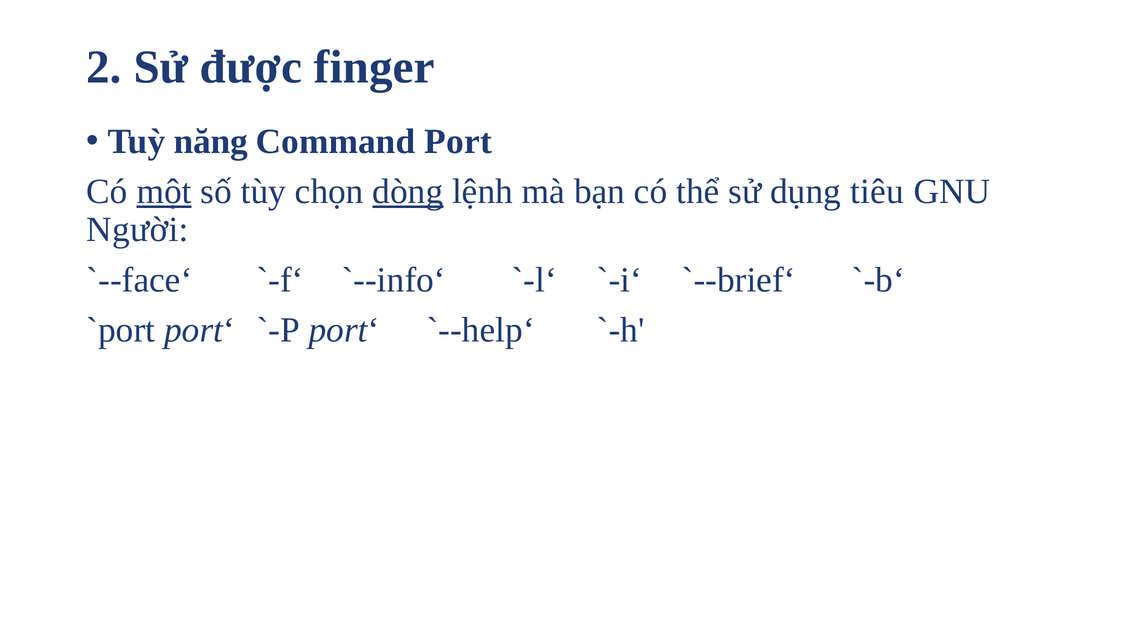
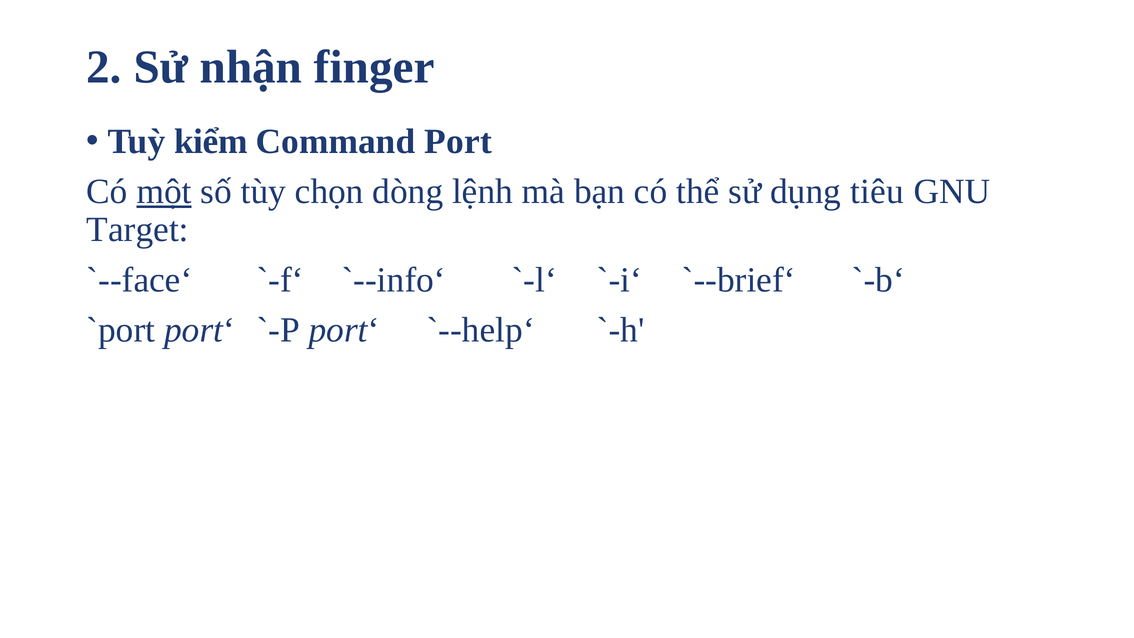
được: được -> nhận
năng: năng -> kiểm
dòng underline: present -> none
Người: Người -> Target
